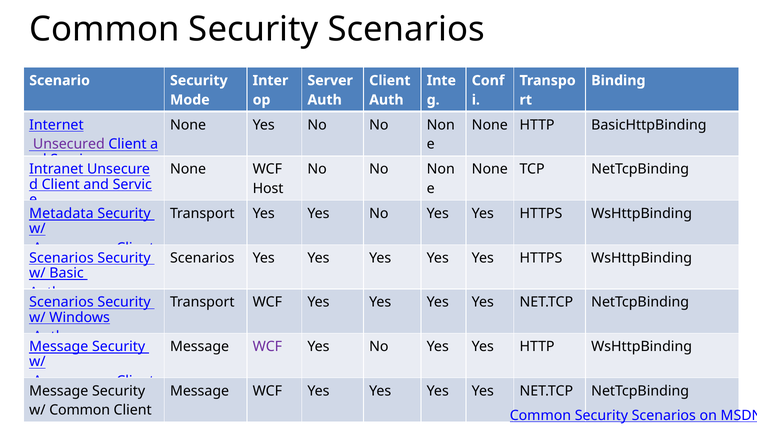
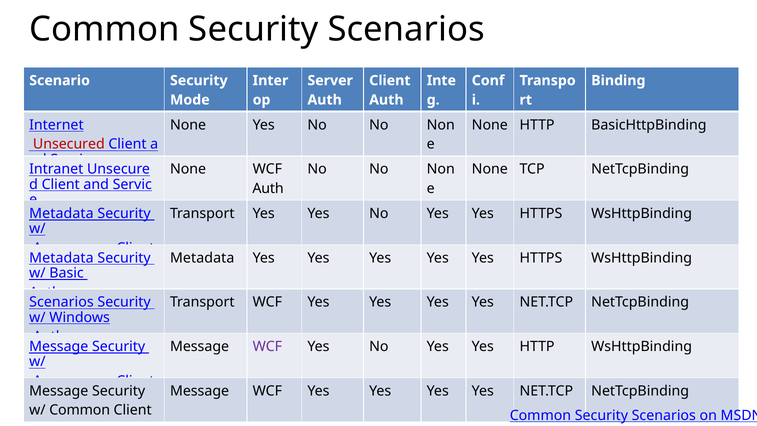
Unsecured colour: purple -> red
Host at (268, 188): Host -> Auth
Scenarios at (61, 258): Scenarios -> Metadata
Scenarios at (202, 258): Scenarios -> Metadata
